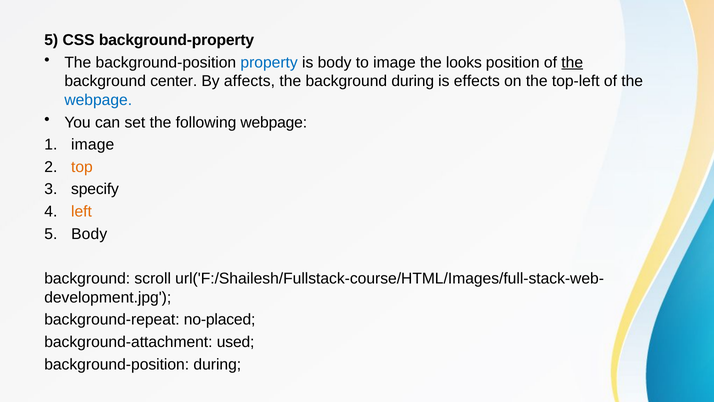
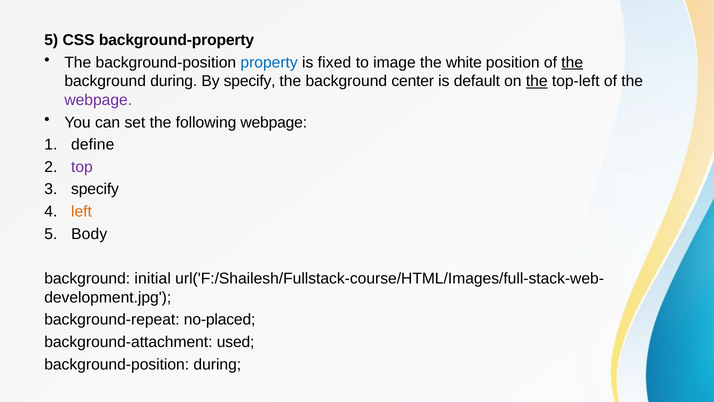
is body: body -> fixed
looks: looks -> white
background center: center -> during
By affects: affects -> specify
background during: during -> center
effects: effects -> default
the at (537, 81) underline: none -> present
webpage at (98, 100) colour: blue -> purple
image at (93, 145): image -> define
top colour: orange -> purple
scroll: scroll -> initial
